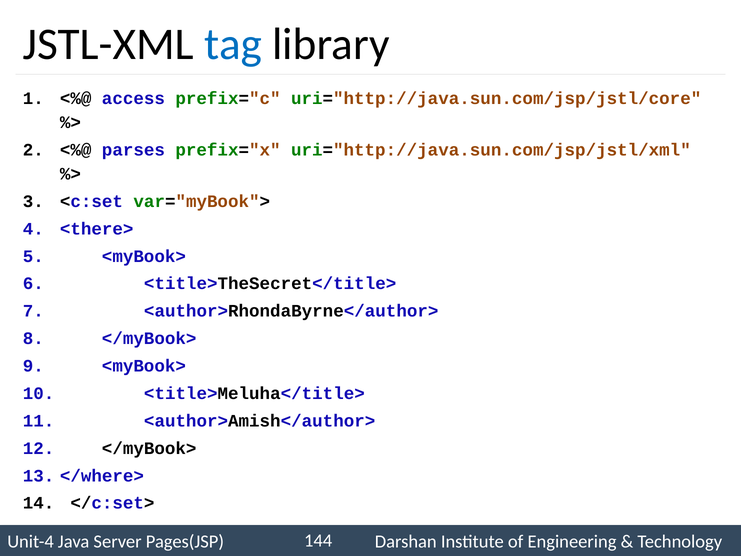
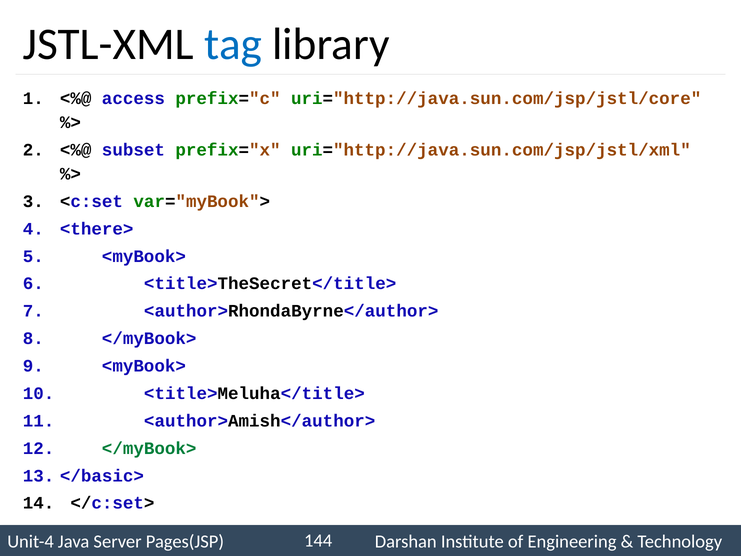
parses: parses -> subset
</myBook> at (149, 448) colour: black -> green
</where>: </where> -> </basic>
